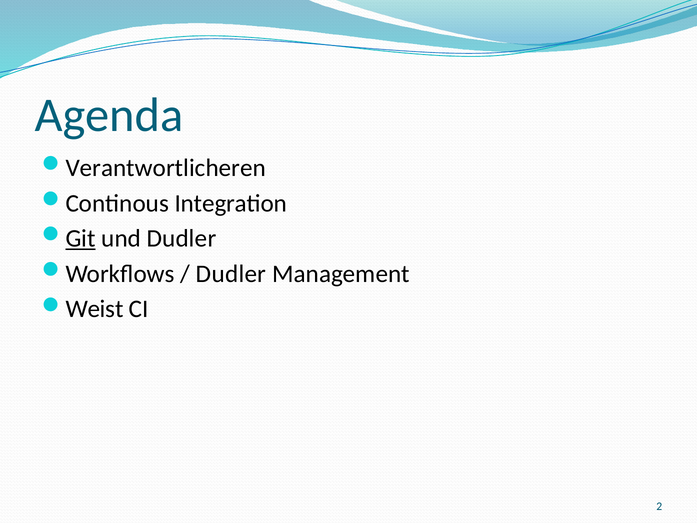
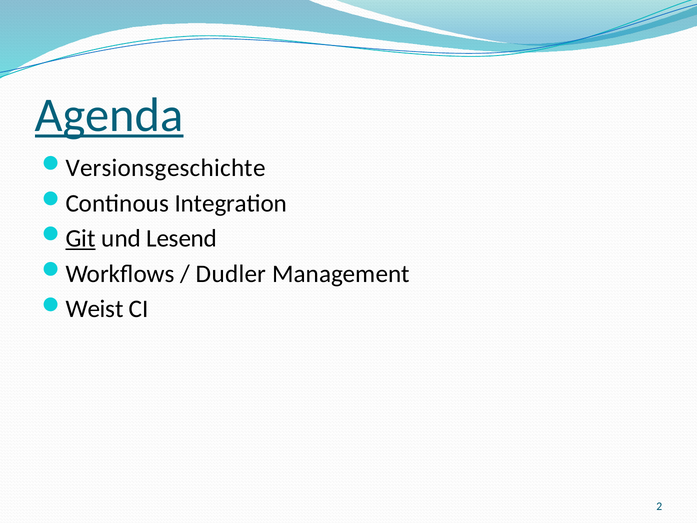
Agenda underline: none -> present
Verantwortlicheren: Verantwortlicheren -> Versionsgeschichte
und Dudler: Dudler -> Lesend
